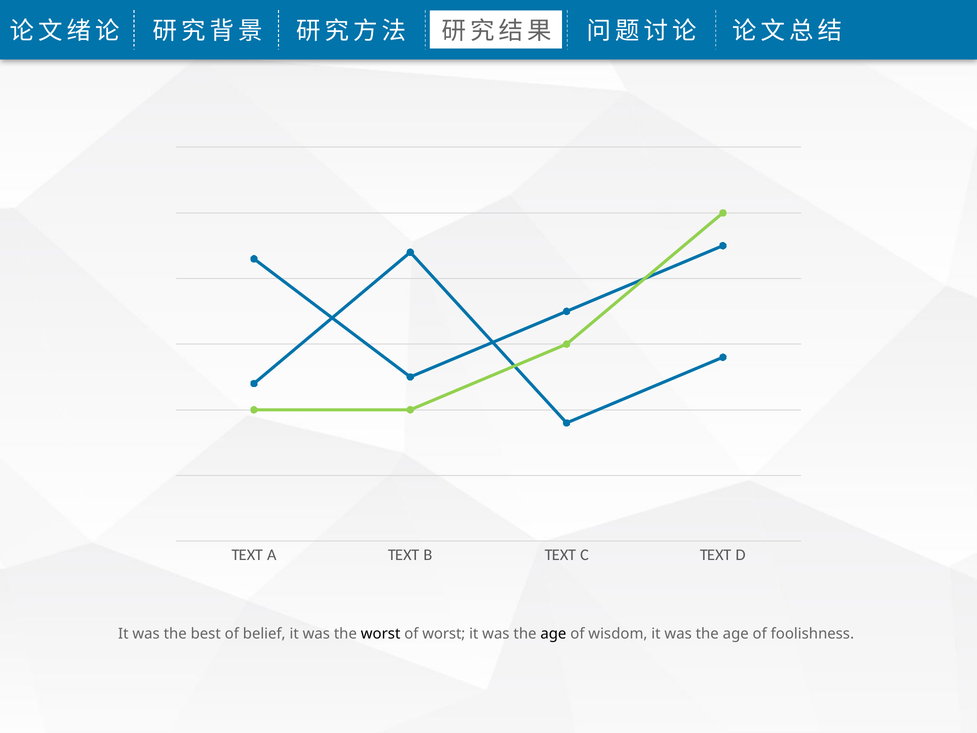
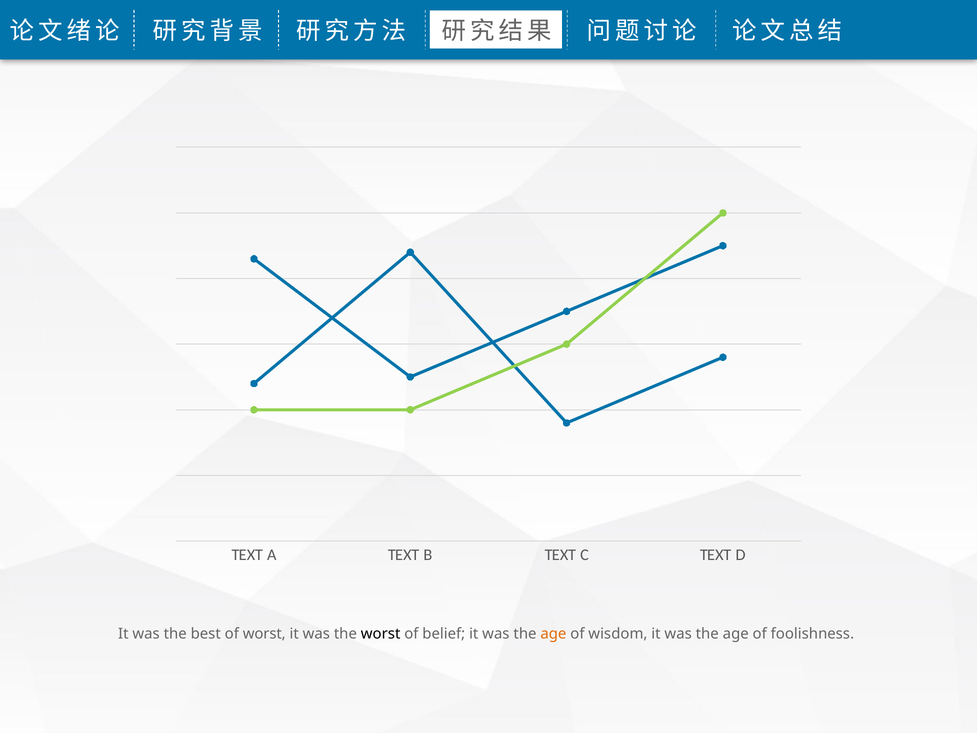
of belief: belief -> worst
of worst: worst -> belief
age at (553, 634) colour: black -> orange
